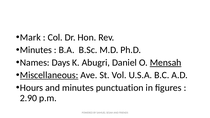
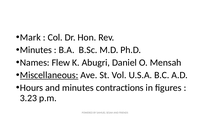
Days: Days -> Flew
Mensah underline: present -> none
punctuation: punctuation -> contractions
2.90: 2.90 -> 3.23
